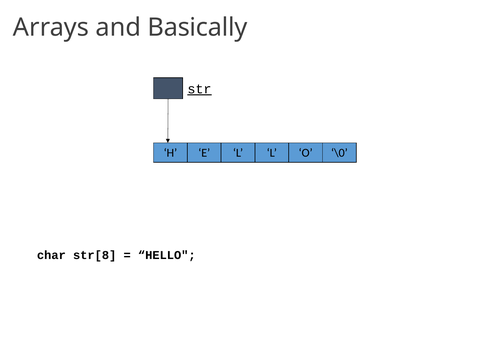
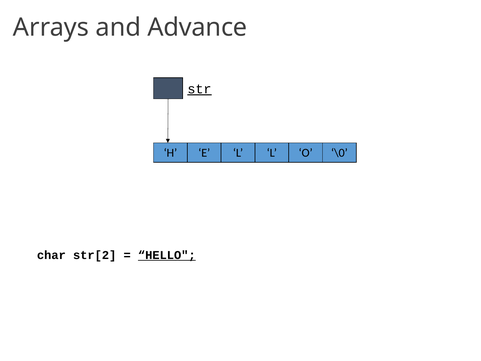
Basically: Basically -> Advance
str[8: str[8 -> str[2
HELLO underline: none -> present
